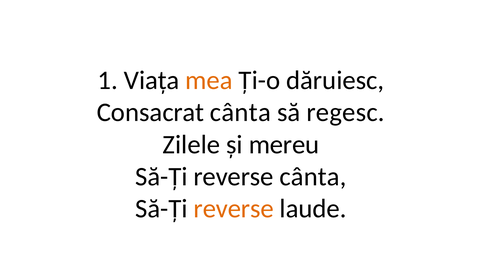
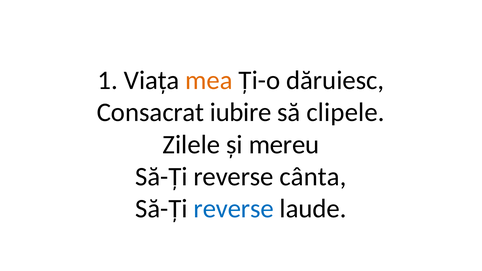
Consacrat cânta: cânta -> iubire
regesc: regesc -> clipele
reverse at (234, 209) colour: orange -> blue
